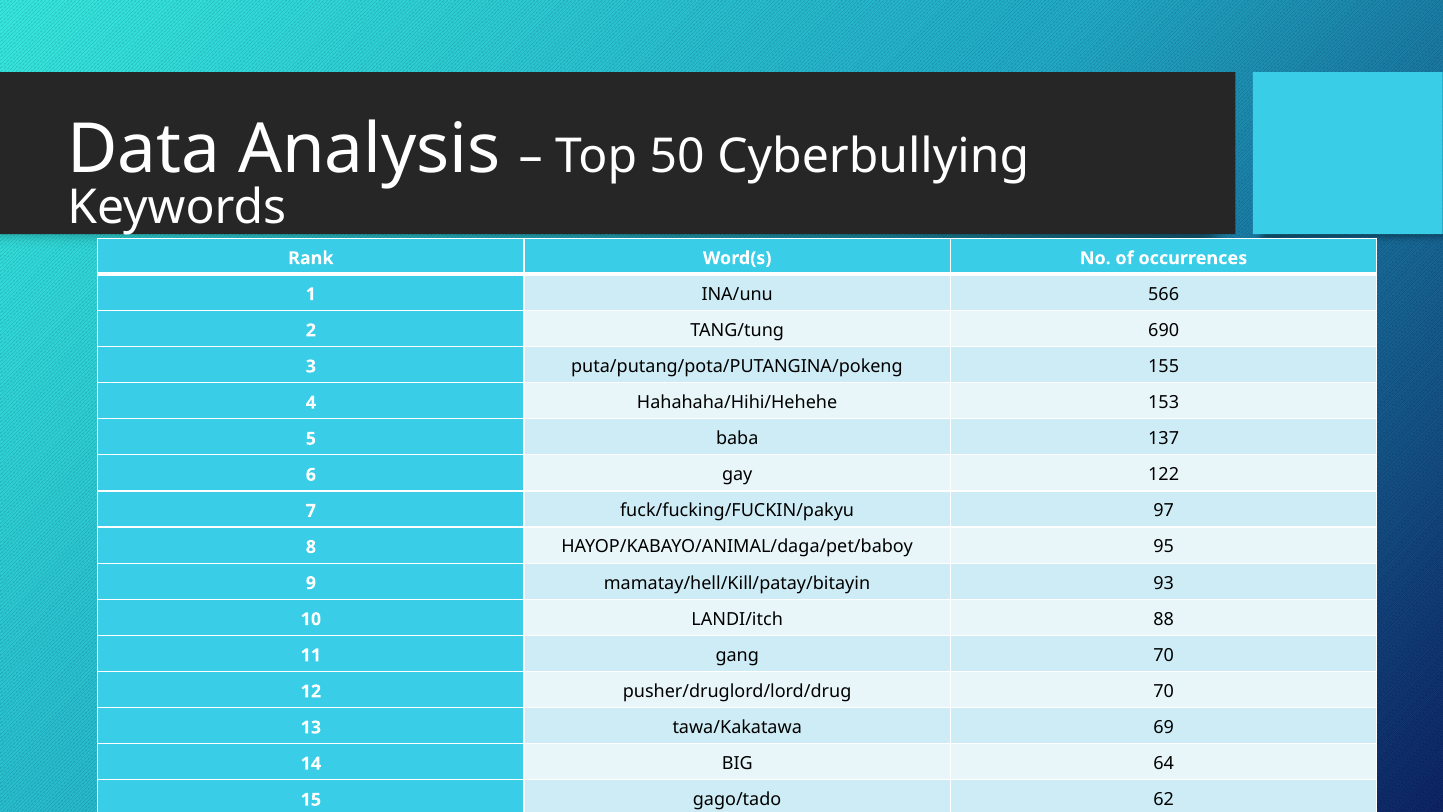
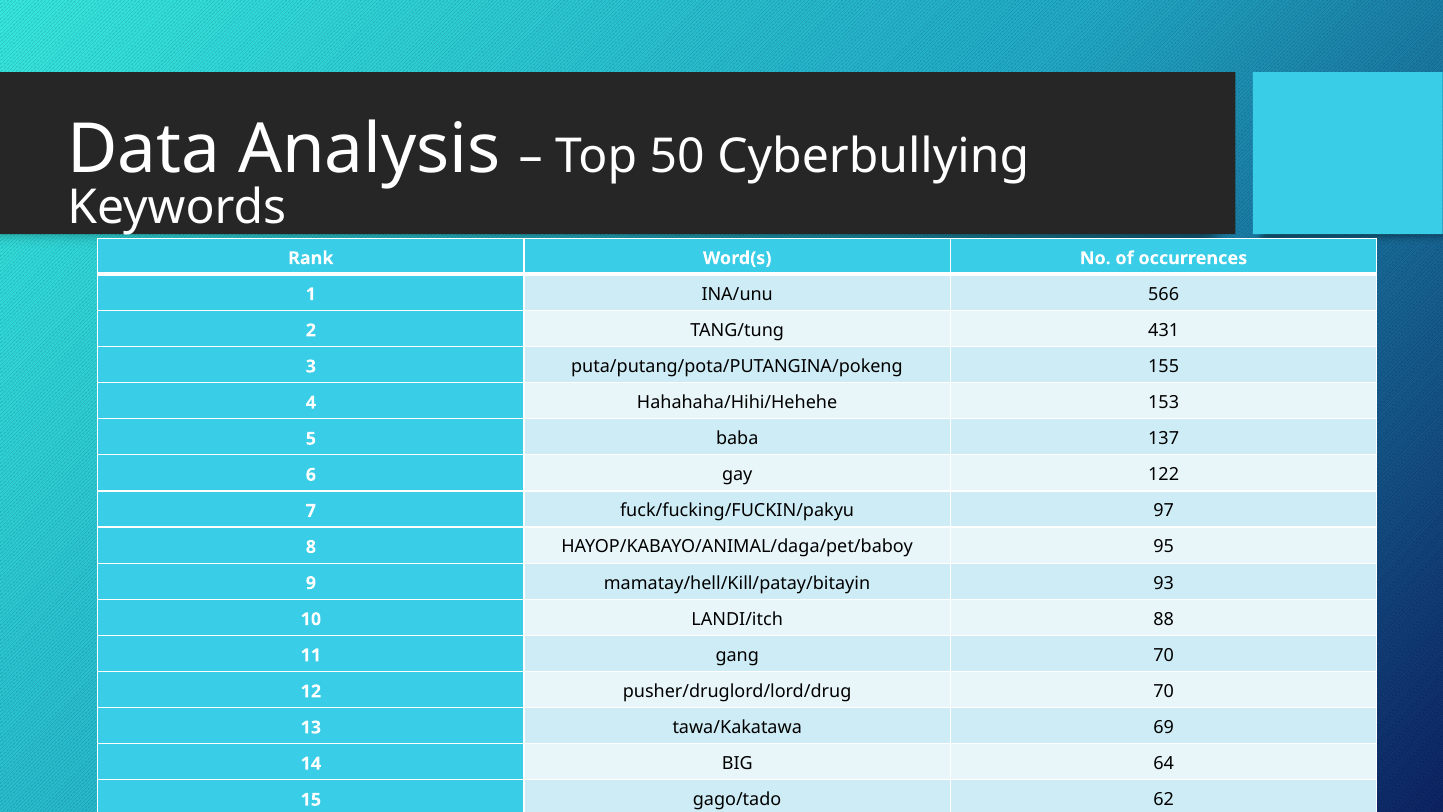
690: 690 -> 431
